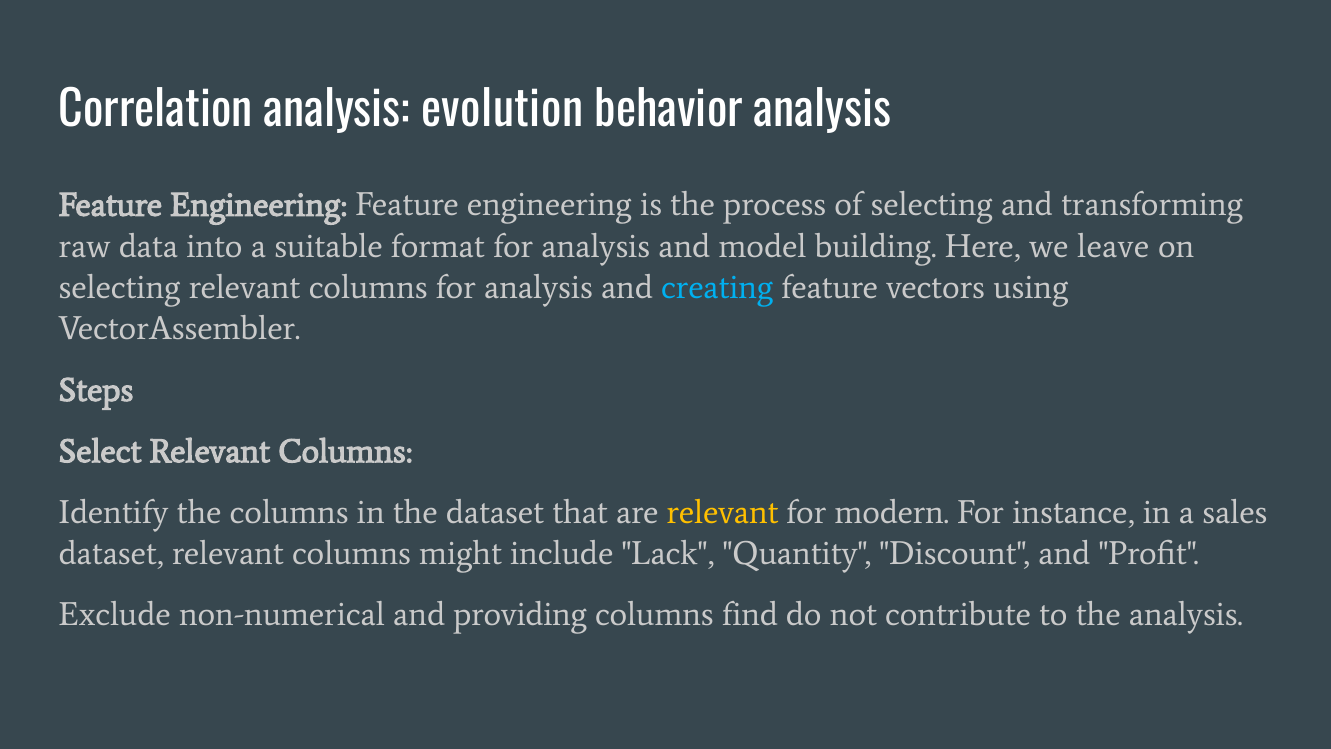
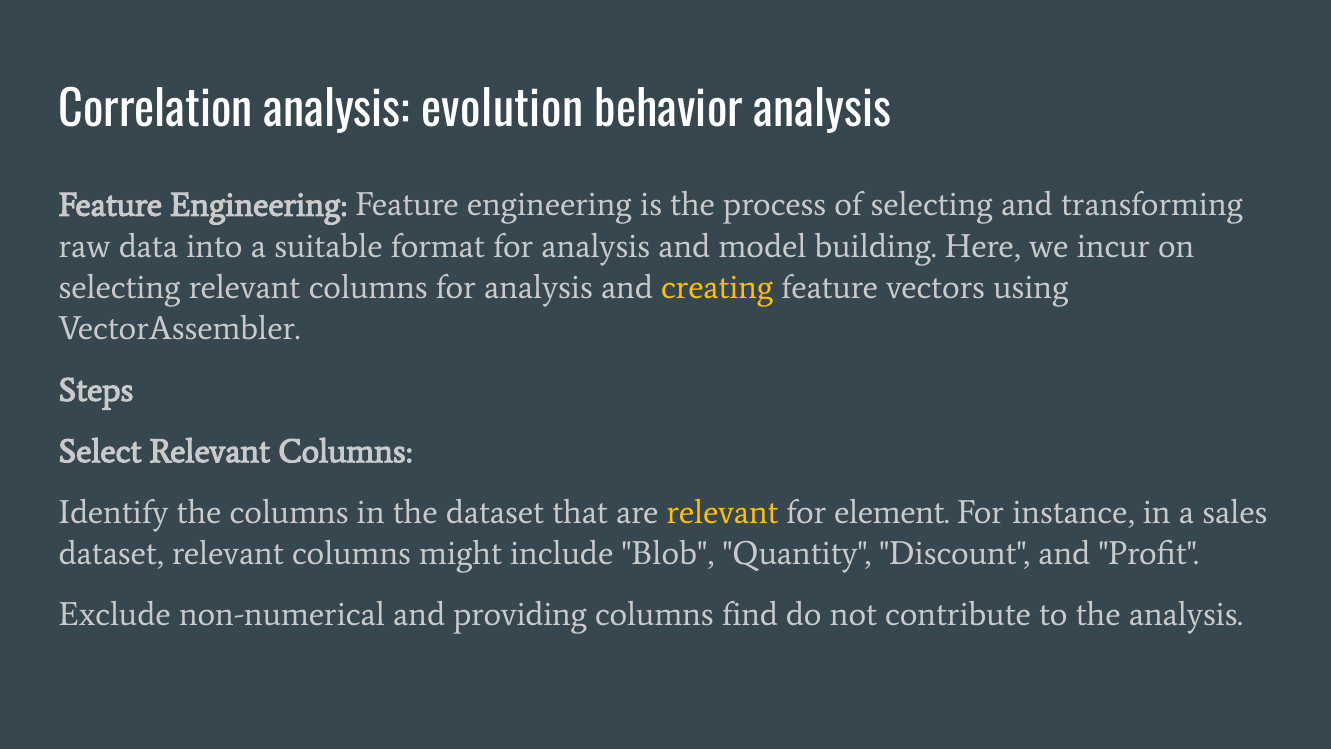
leave: leave -> incur
creating colour: light blue -> yellow
modern: modern -> element
Lack: Lack -> Blob
